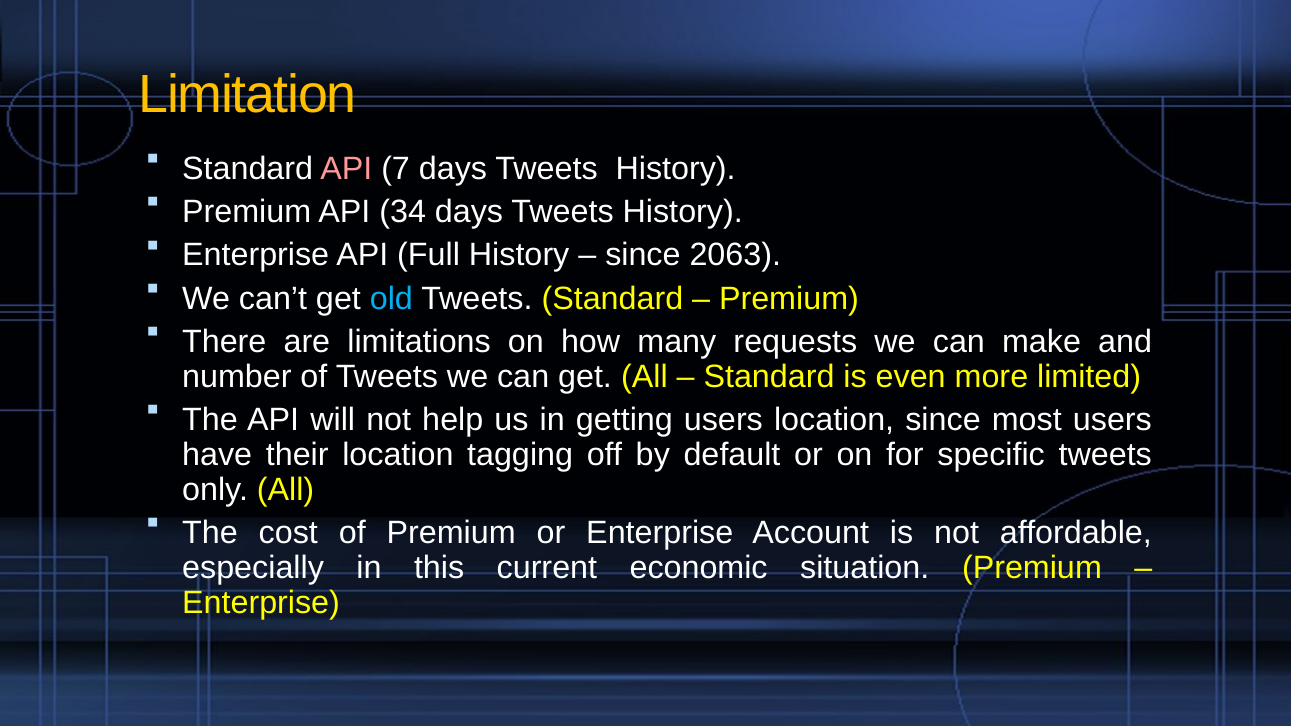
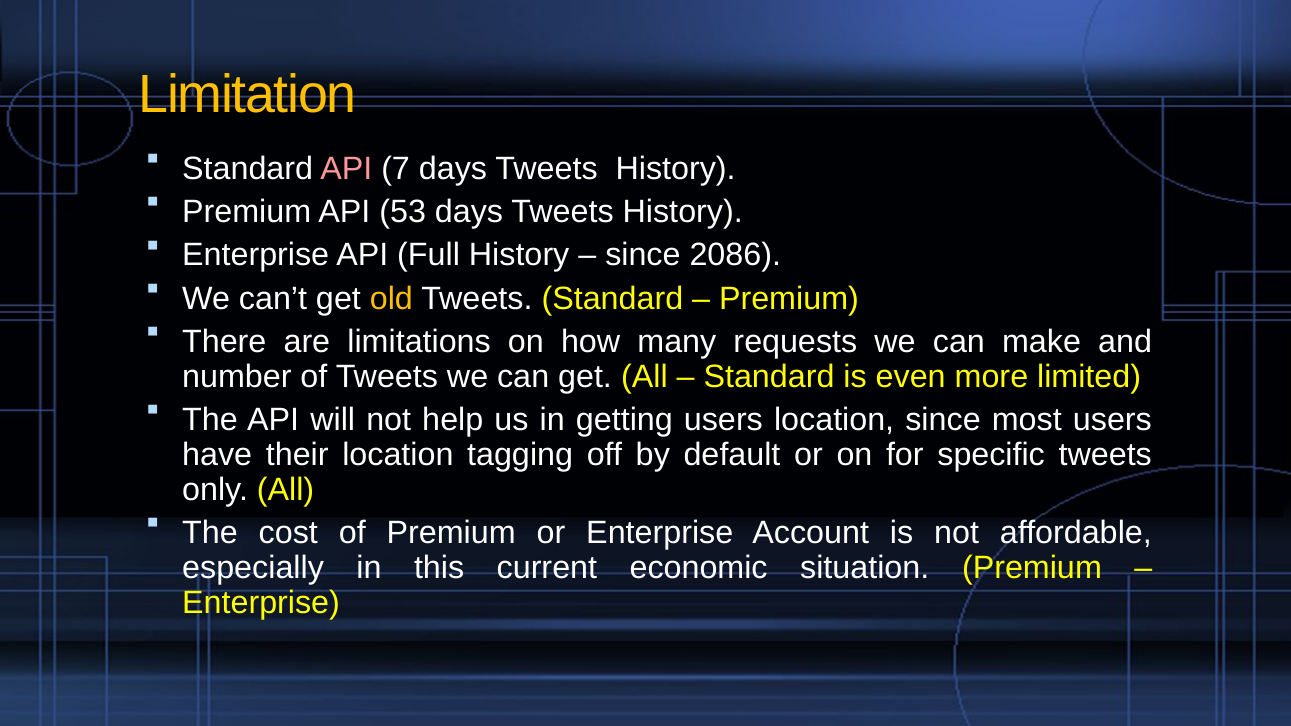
34: 34 -> 53
2063: 2063 -> 2086
old colour: light blue -> yellow
